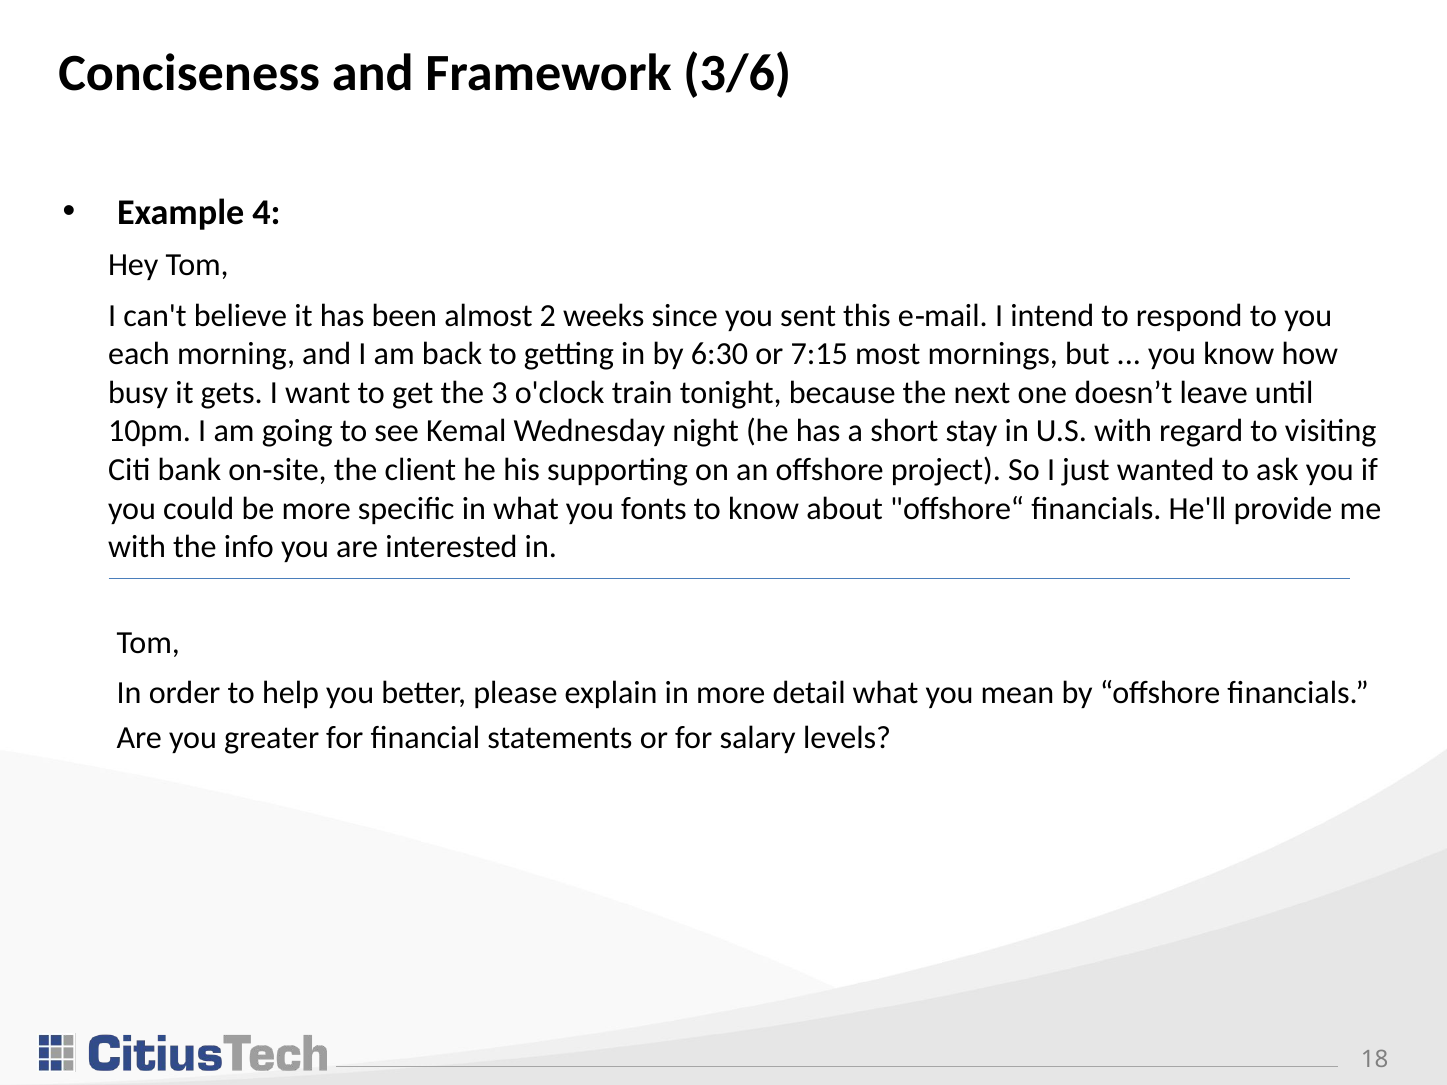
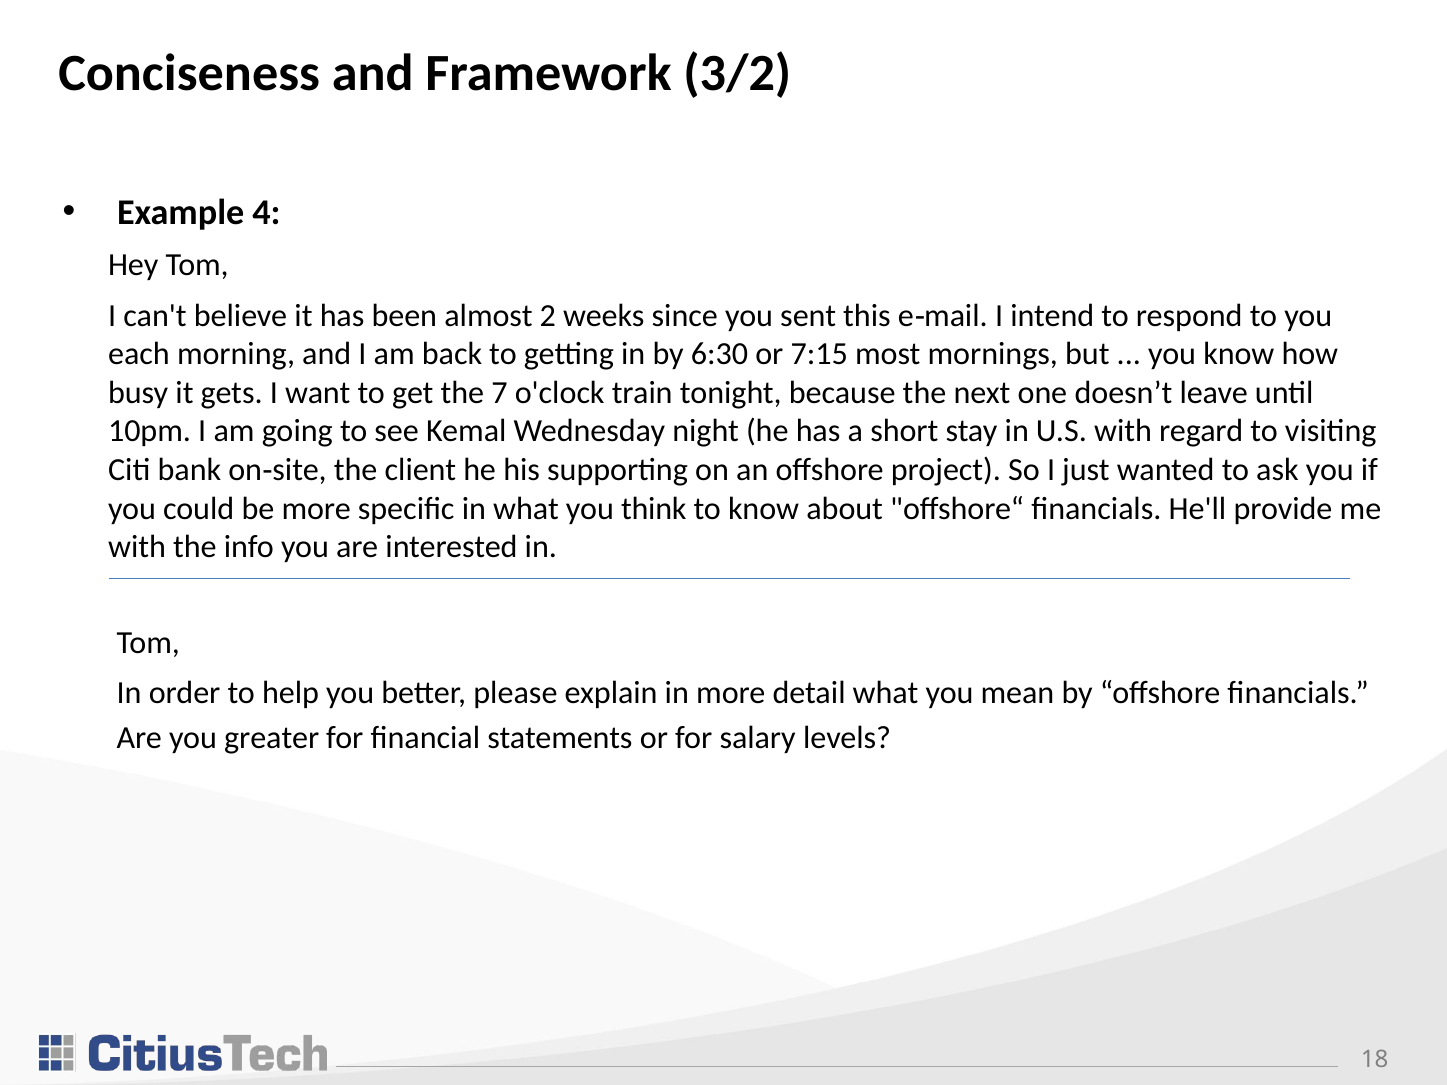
3/6: 3/6 -> 3/2
3: 3 -> 7
fonts: fonts -> think
